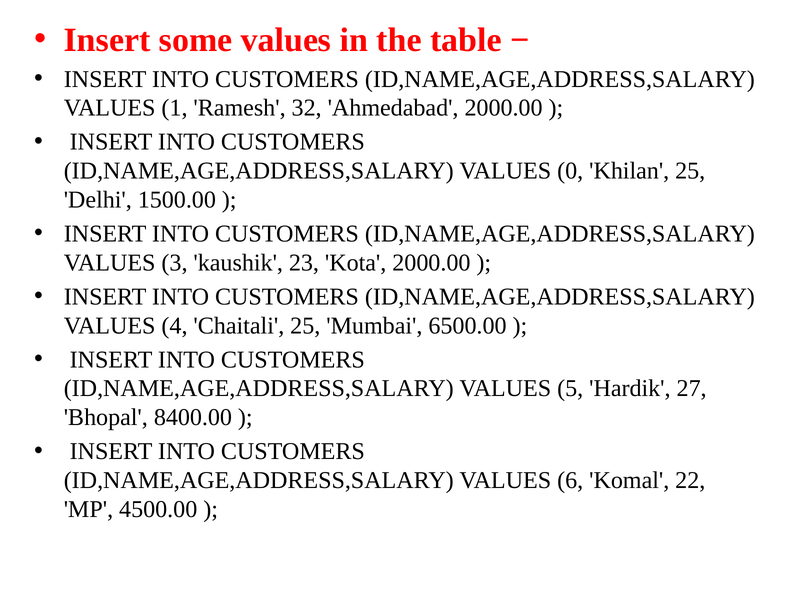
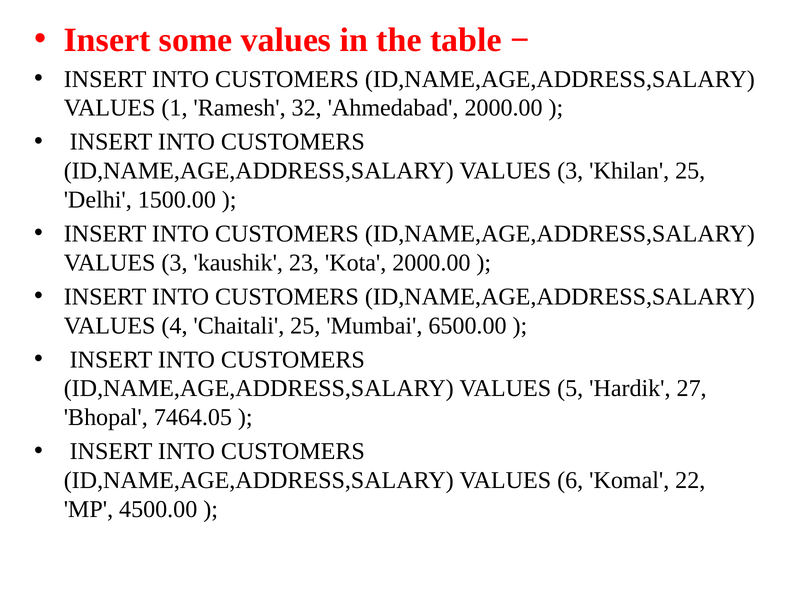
0 at (570, 171): 0 -> 3
8400.00: 8400.00 -> 7464.05
